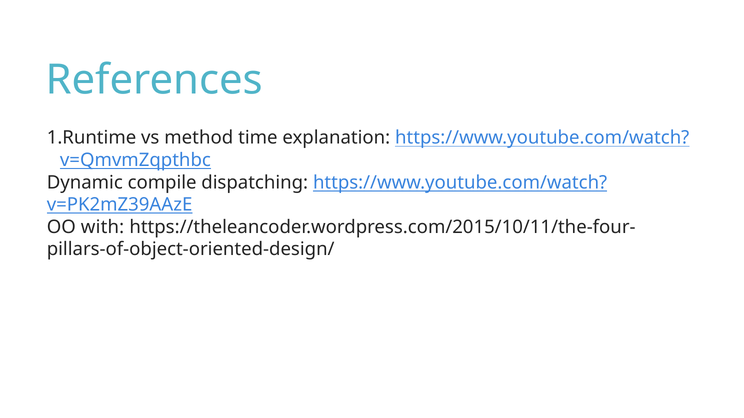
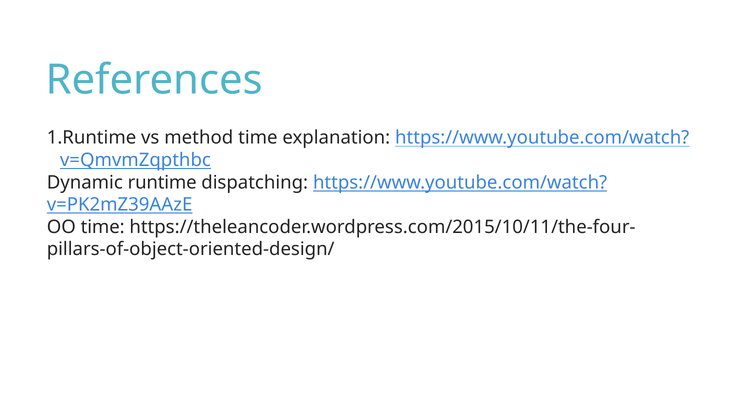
compile: compile -> runtime
OO with: with -> time
